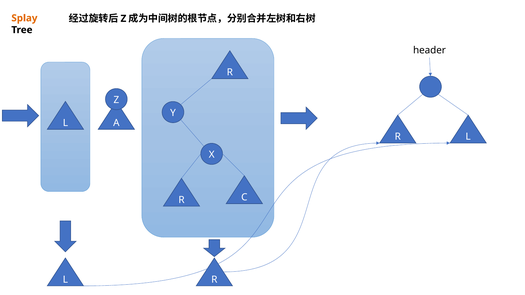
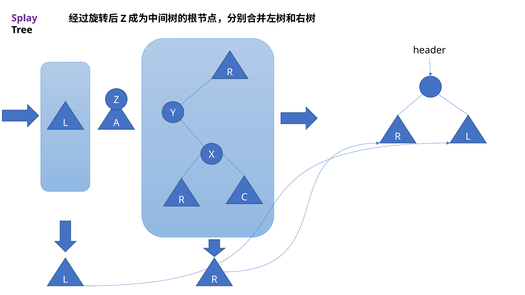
Splay colour: orange -> purple
